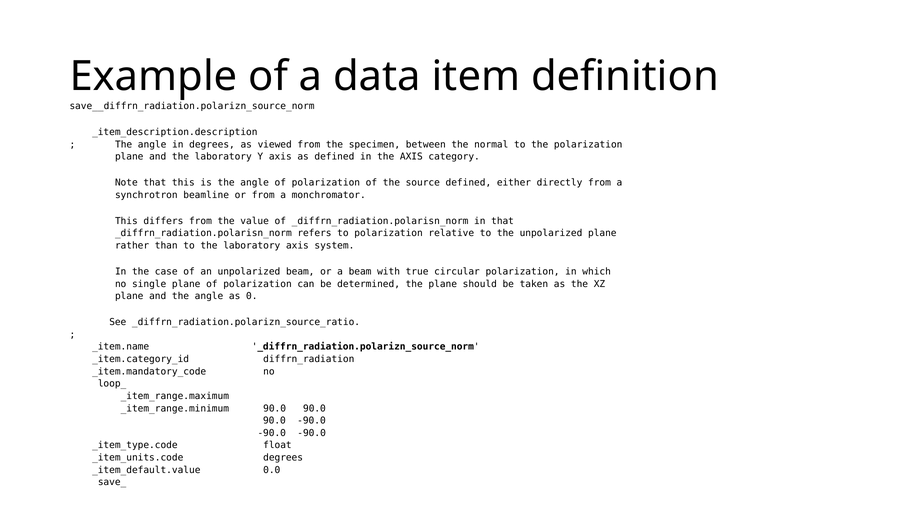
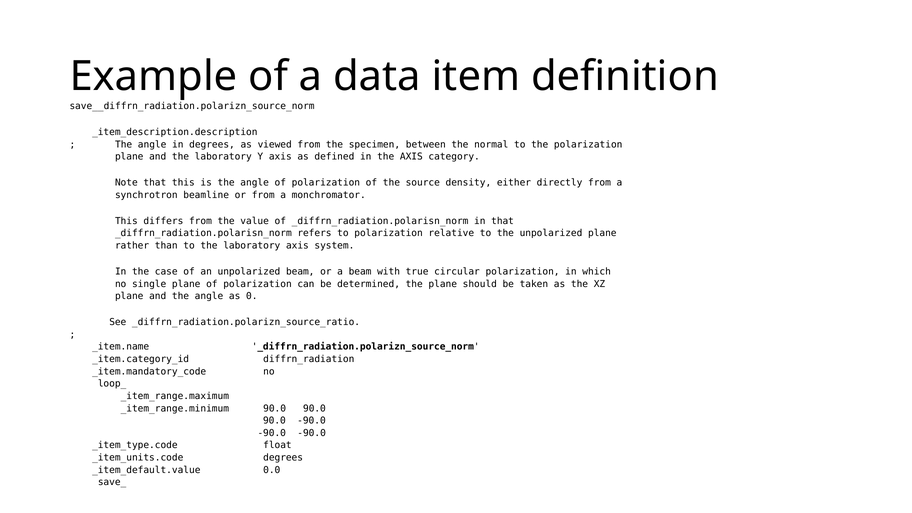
source defined: defined -> density
